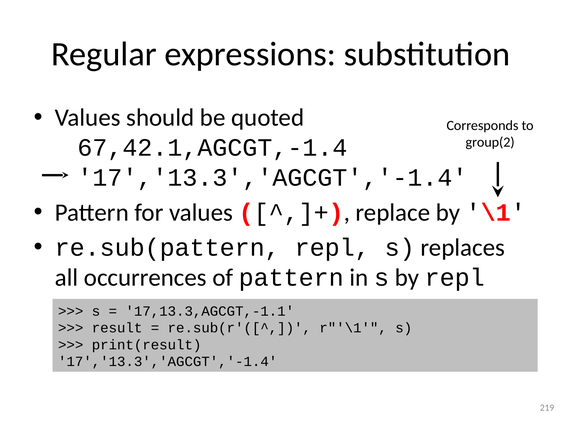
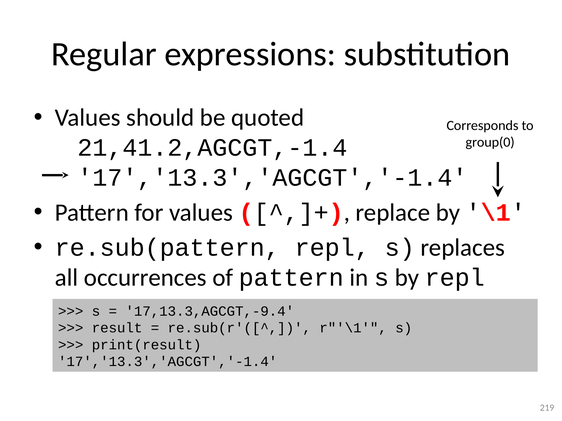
group(2: group(2 -> group(0
67,42.1,AGCGT,-1.4: 67,42.1,AGCGT,-1.4 -> 21,41.2,AGCGT,-1.4
17,13.3,AGCGT,-1.1: 17,13.3,AGCGT,-1.1 -> 17,13.3,AGCGT,-9.4
